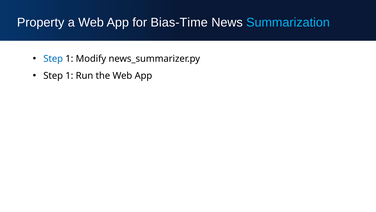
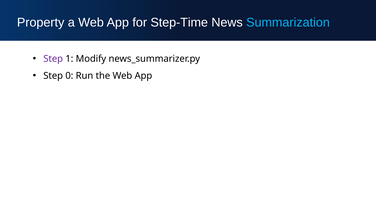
Bias-Time: Bias-Time -> Step-Time
Step at (53, 59) colour: blue -> purple
1 at (69, 76): 1 -> 0
